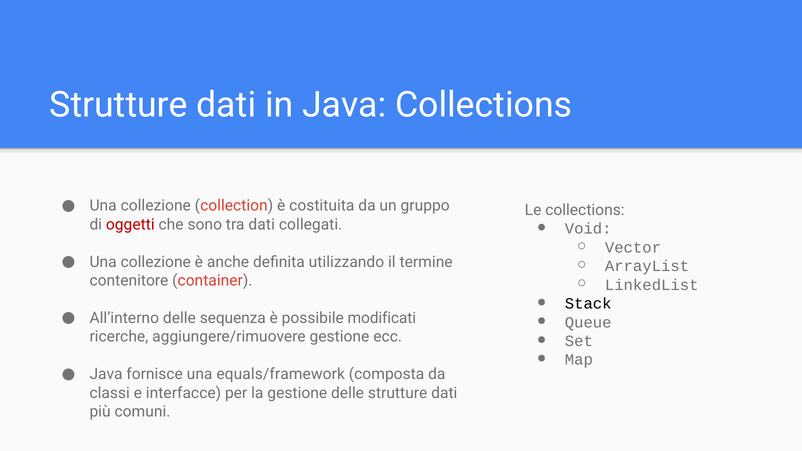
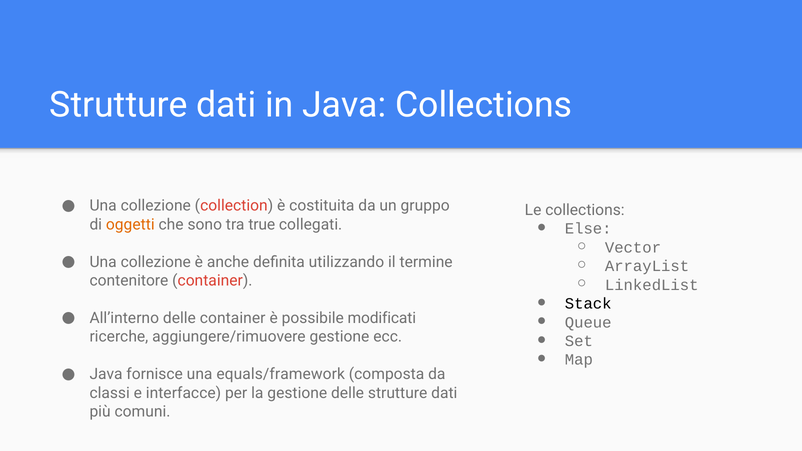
oggetti colour: red -> orange
tra dati: dati -> true
Void: Void -> Else
delle sequenza: sequenza -> container
